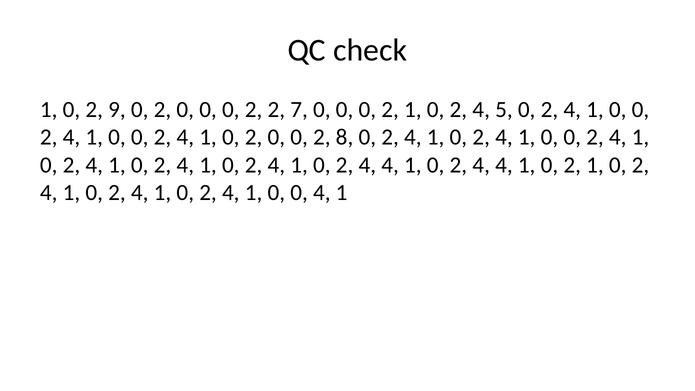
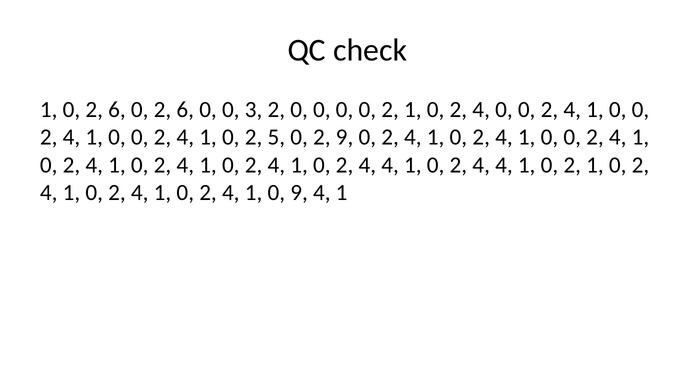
1 0 2 9: 9 -> 6
0 at (185, 109): 0 -> 6
2 at (254, 109): 2 -> 3
2 7: 7 -> 0
4 5: 5 -> 0
1 0 2 0: 0 -> 5
2 8: 8 -> 9
0 at (299, 193): 0 -> 9
